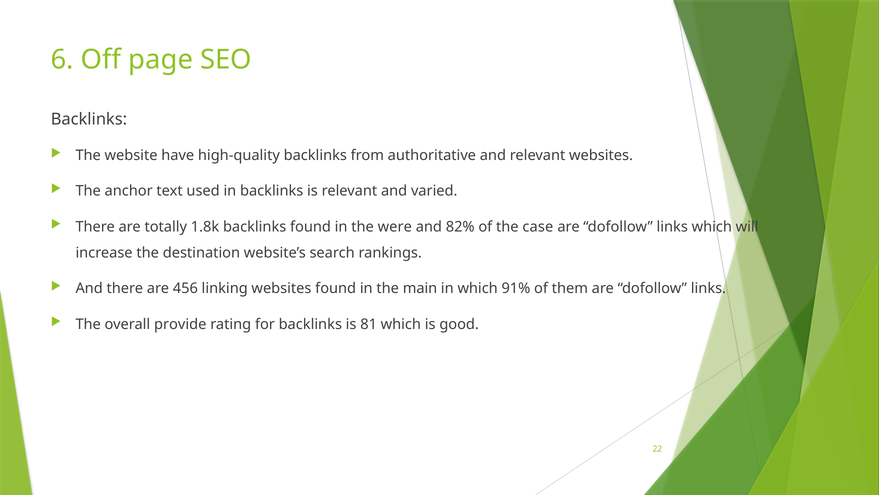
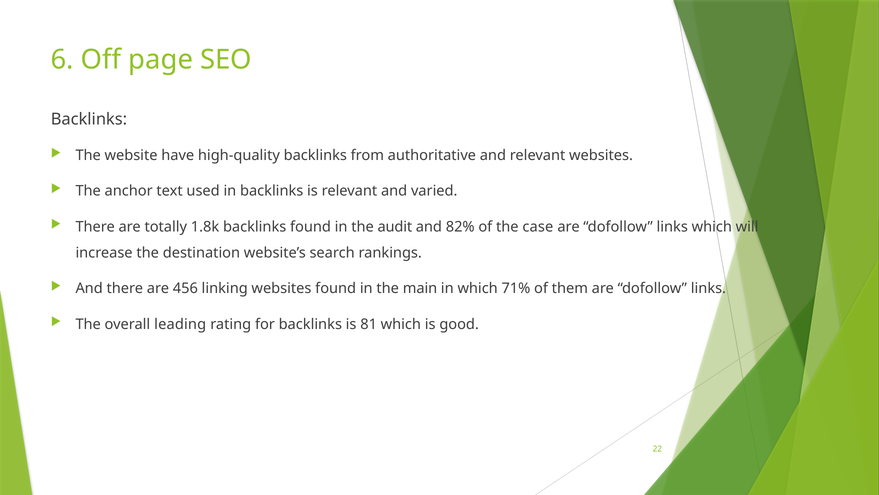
were: were -> audit
91%: 91% -> 71%
provide: provide -> leading
